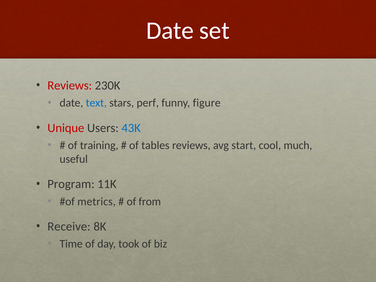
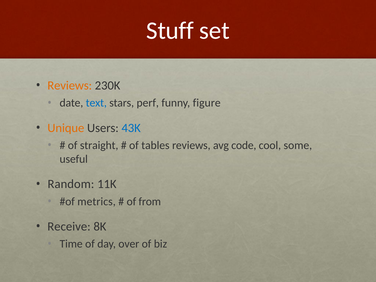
Date at (170, 31): Date -> Stuff
Reviews at (70, 85) colour: red -> orange
Unique colour: red -> orange
training: training -> straight
start: start -> code
much: much -> some
Program: Program -> Random
took: took -> over
